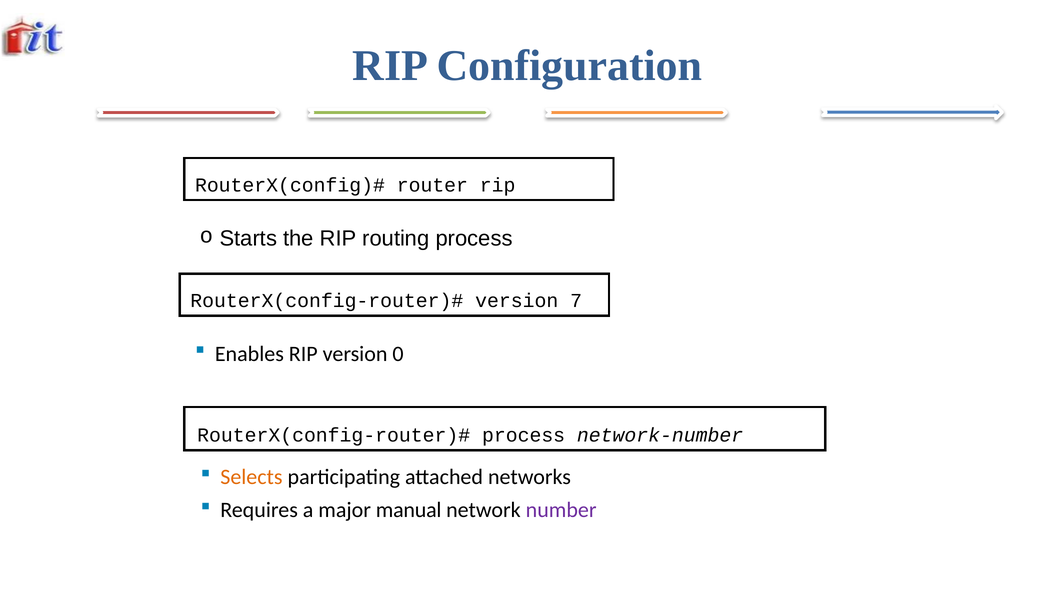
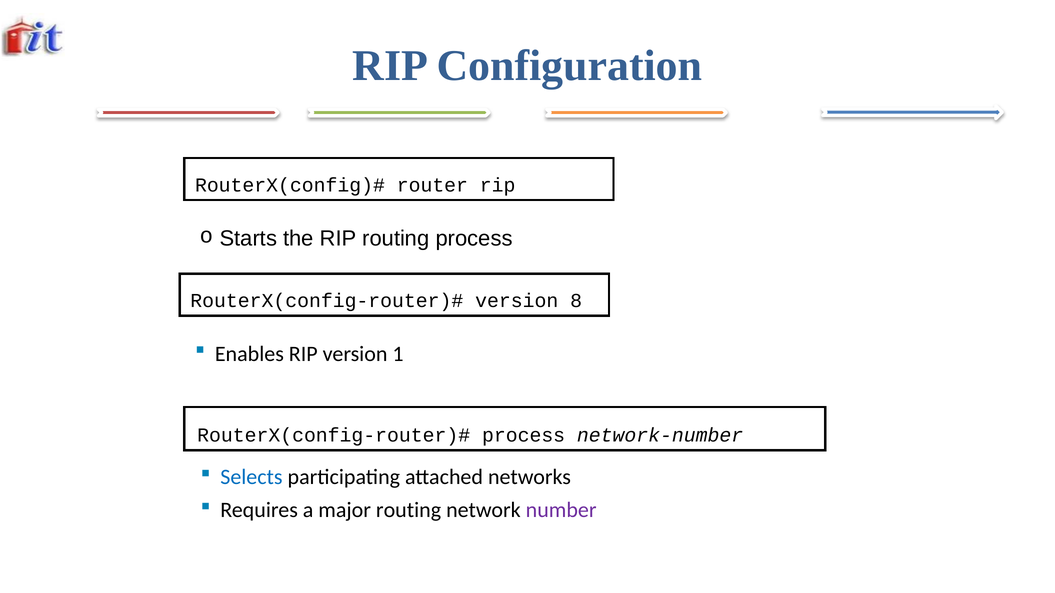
7: 7 -> 8
0: 0 -> 1
Selects colour: orange -> blue
major manual: manual -> routing
